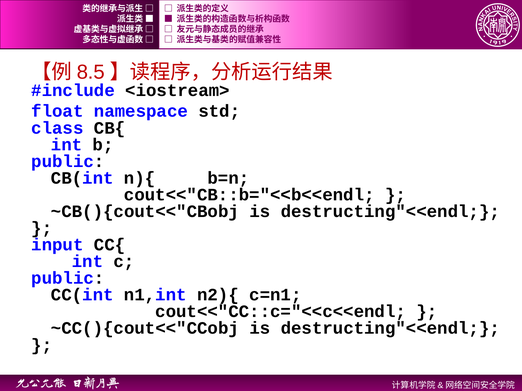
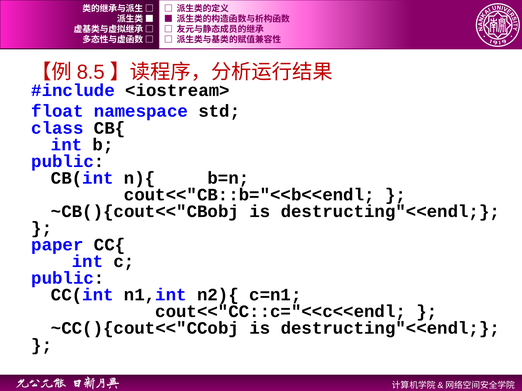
input: input -> paper
